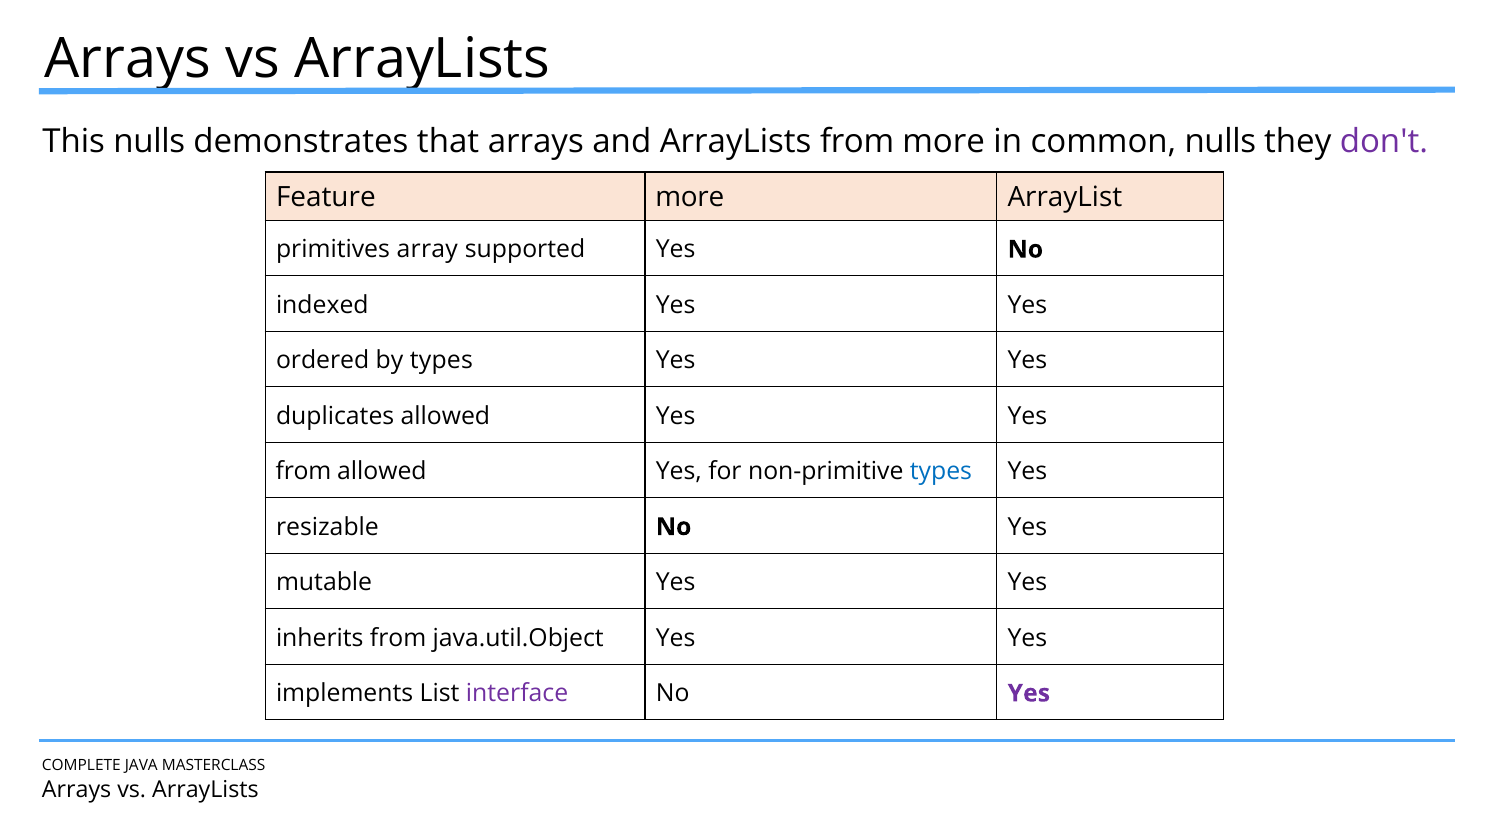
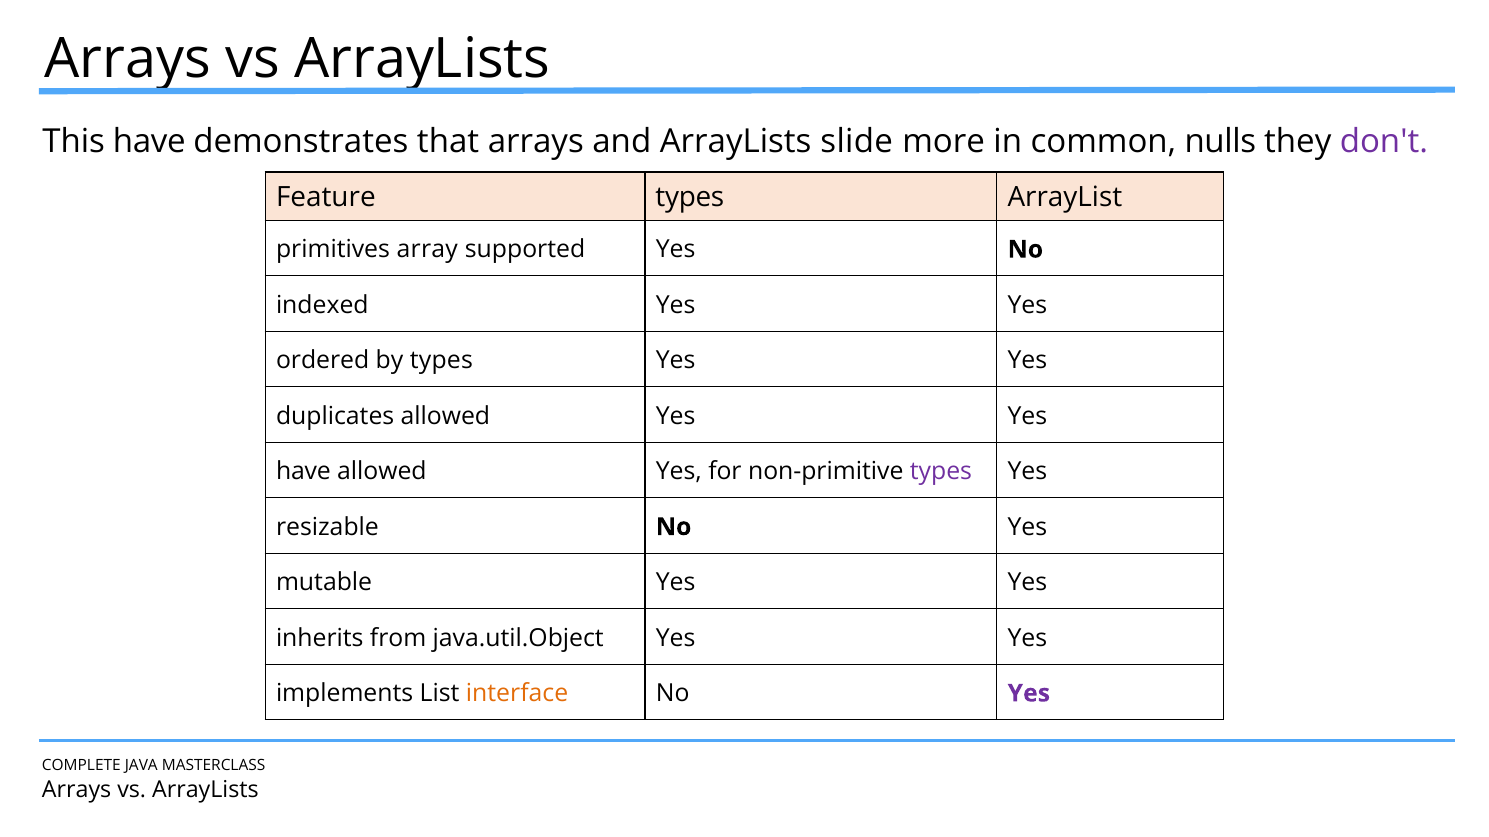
This nulls: nulls -> have
ArrayLists from: from -> slide
Feature more: more -> types
from at (303, 472): from -> have
types at (941, 472) colour: blue -> purple
interface colour: purple -> orange
